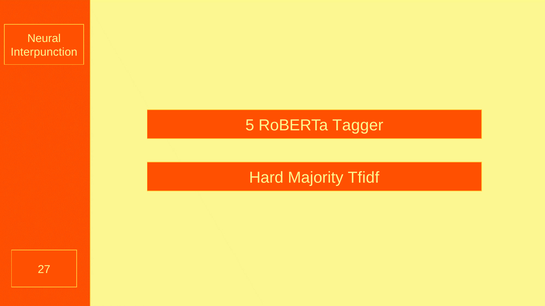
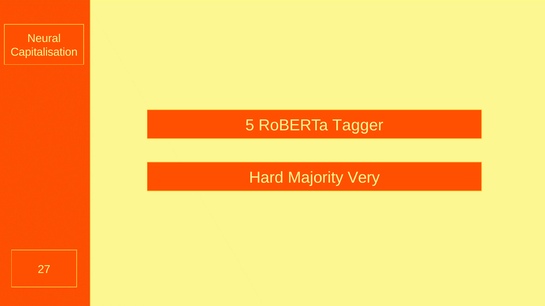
Interpunction: Interpunction -> Capitalisation
Tfidf: Tfidf -> Very
